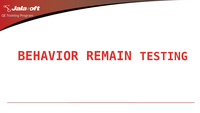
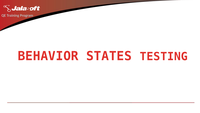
REMAIN: REMAIN -> STATES
